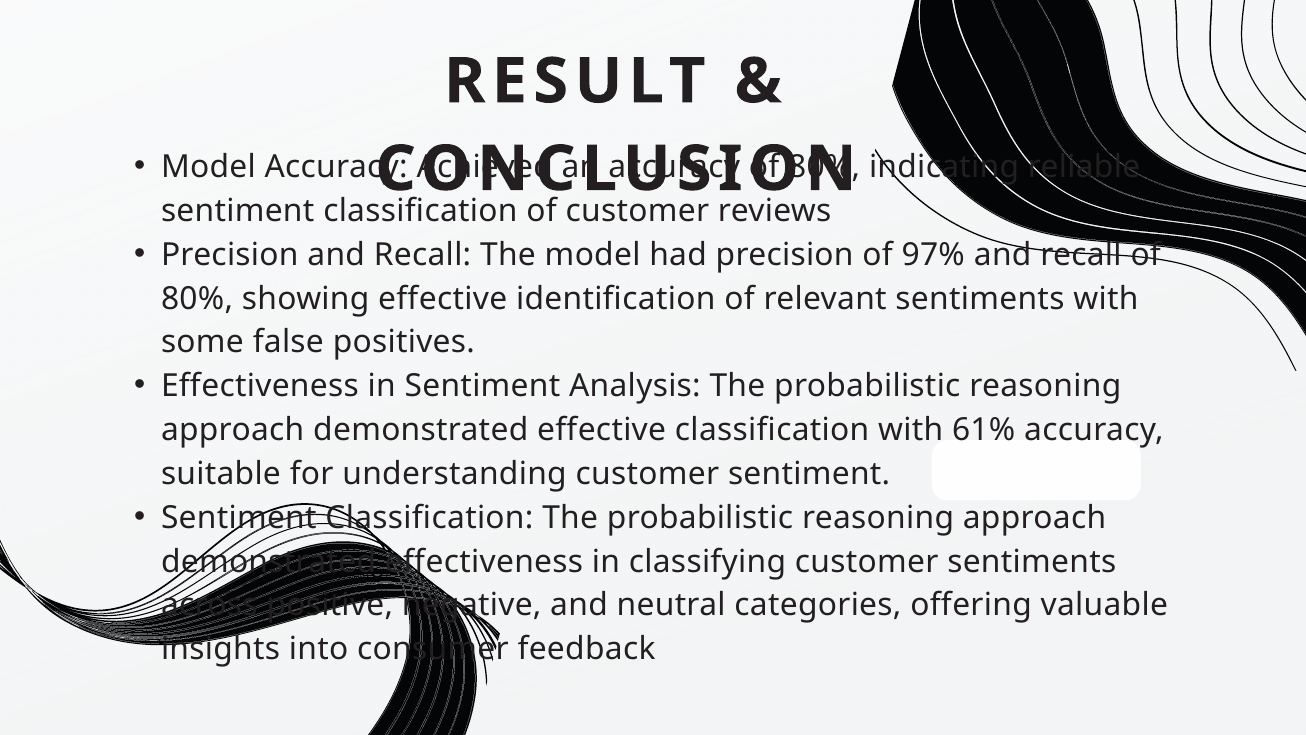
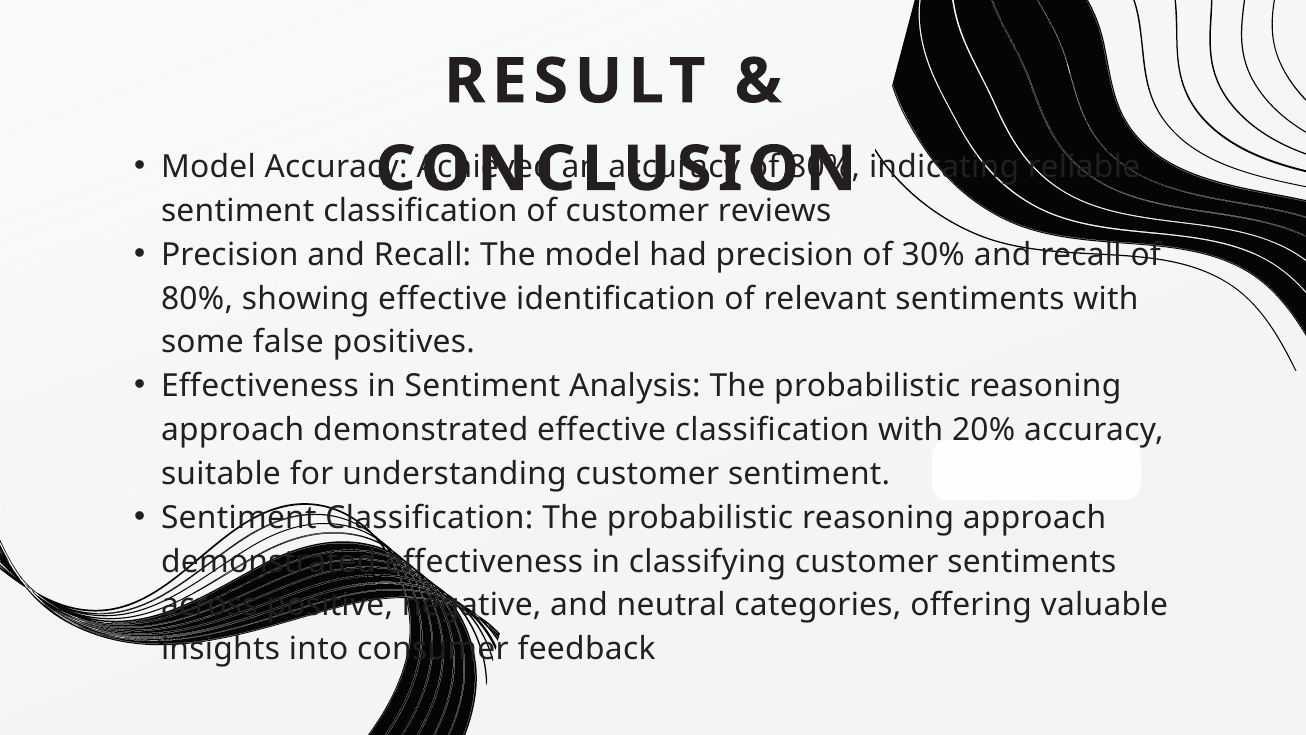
97%: 97% -> 30%
61%: 61% -> 20%
